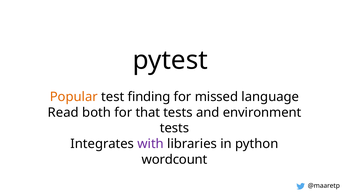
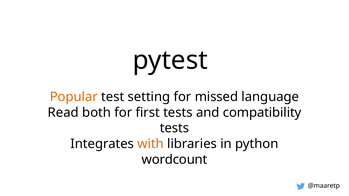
finding: finding -> setting
that: that -> first
environment: environment -> compatibility
with colour: purple -> orange
